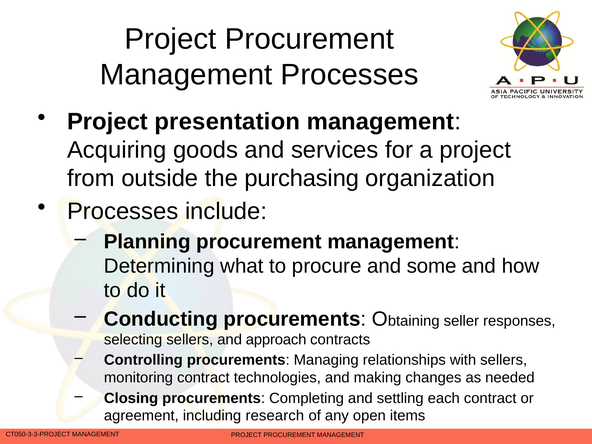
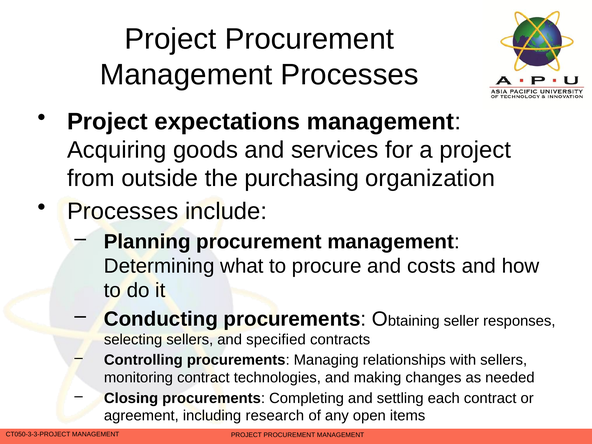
presentation: presentation -> expectations
some: some -> costs
approach: approach -> specified
